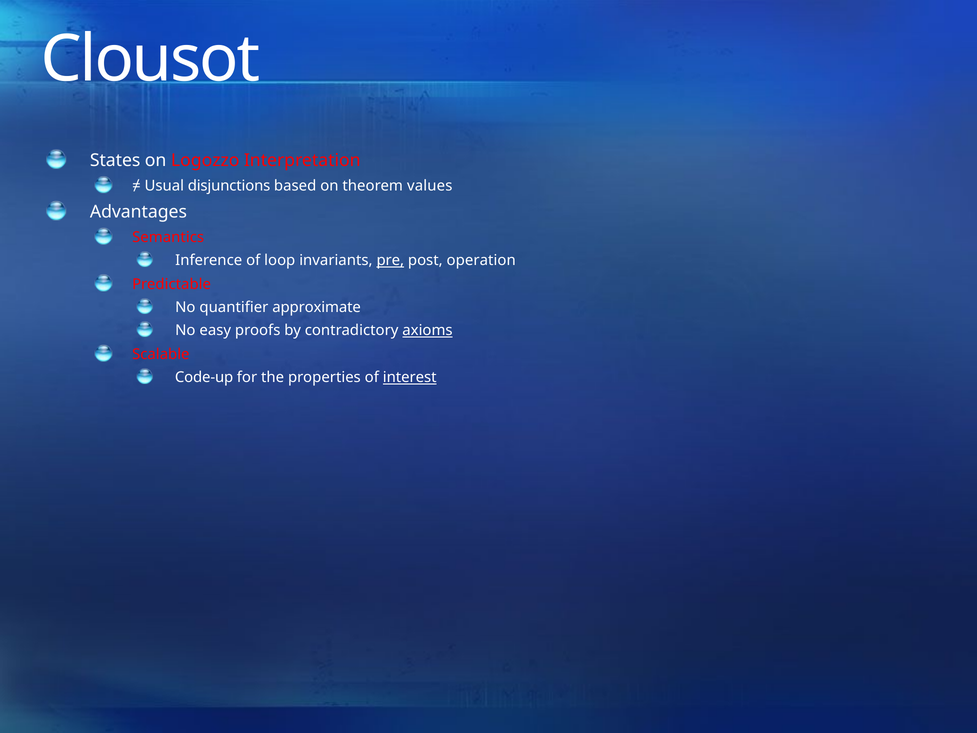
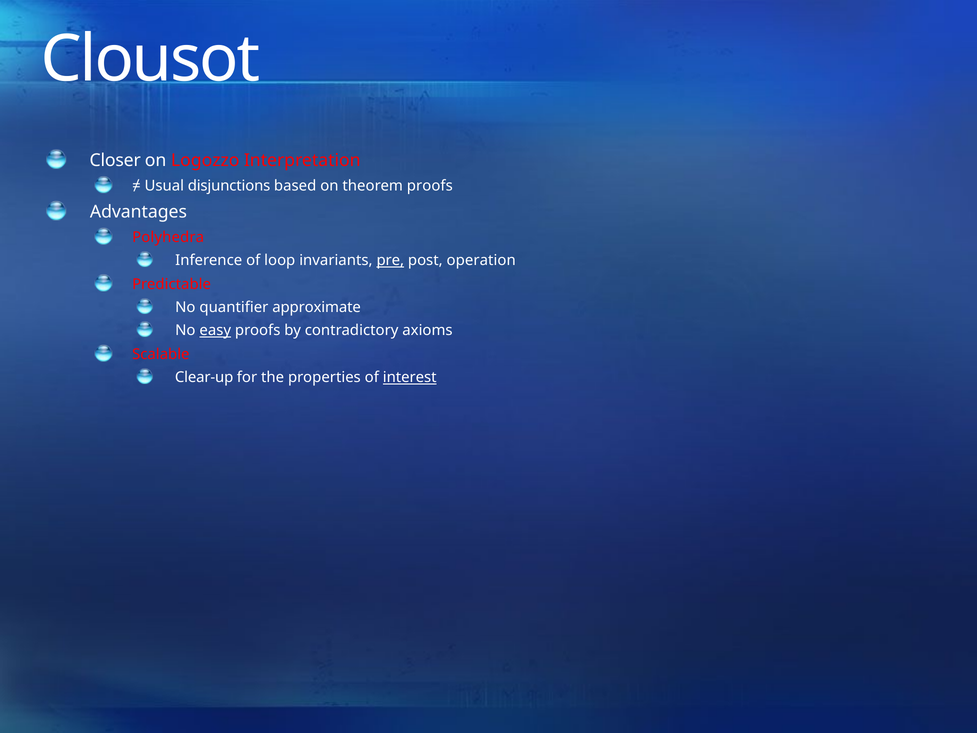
States: States -> Closer
theorem values: values -> proofs
Semantics: Semantics -> Polyhedra
easy underline: none -> present
axioms underline: present -> none
Code-up: Code-up -> Clear-up
